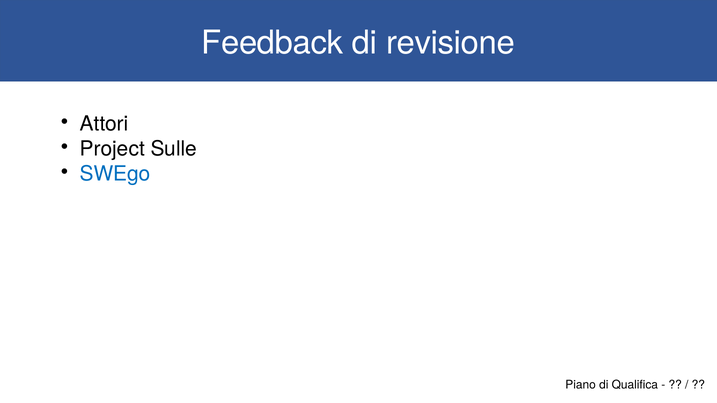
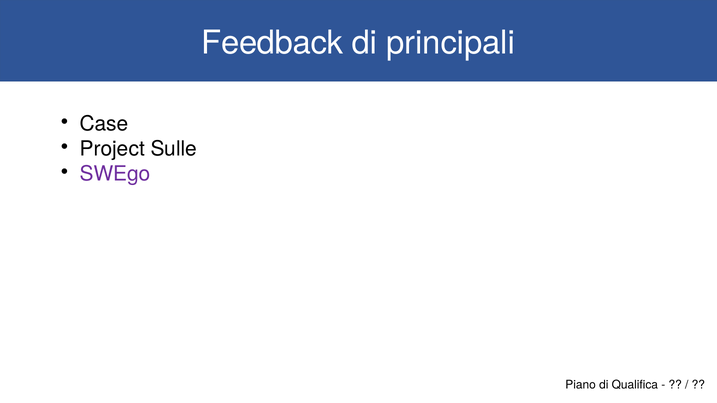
revisione: revisione -> principali
Attori: Attori -> Case
SWEgo colour: blue -> purple
